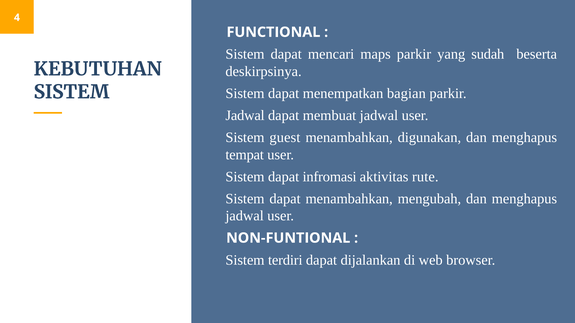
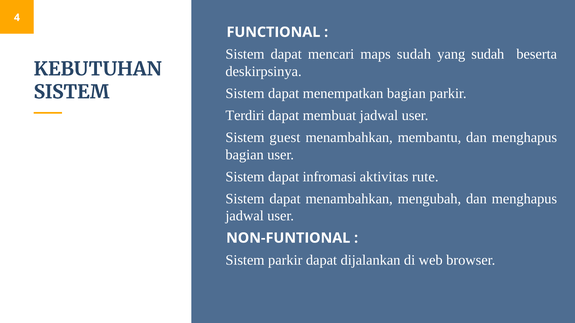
maps parkir: parkir -> sudah
Jadwal at (245, 116): Jadwal -> Terdiri
digunakan: digunakan -> membantu
tempat at (245, 155): tempat -> bagian
Sistem terdiri: terdiri -> parkir
